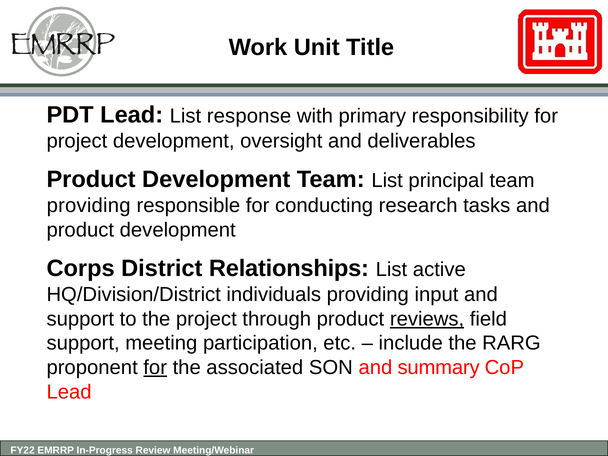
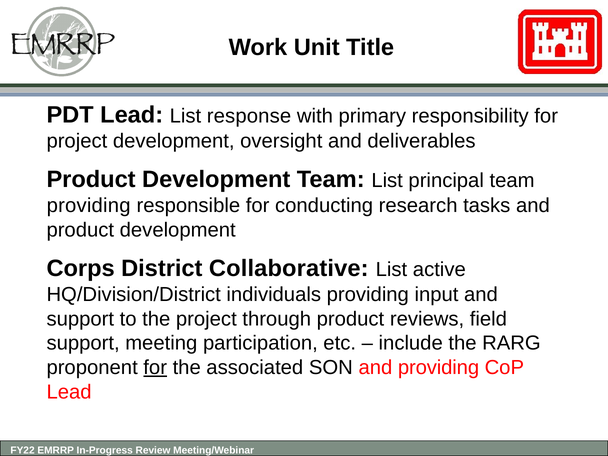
Relationships: Relationships -> Collaborative
reviews underline: present -> none
and summary: summary -> providing
